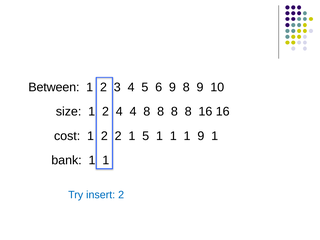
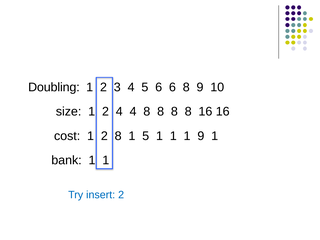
Between: Between -> Doubling
6 9: 9 -> 6
2 at (118, 136): 2 -> 8
